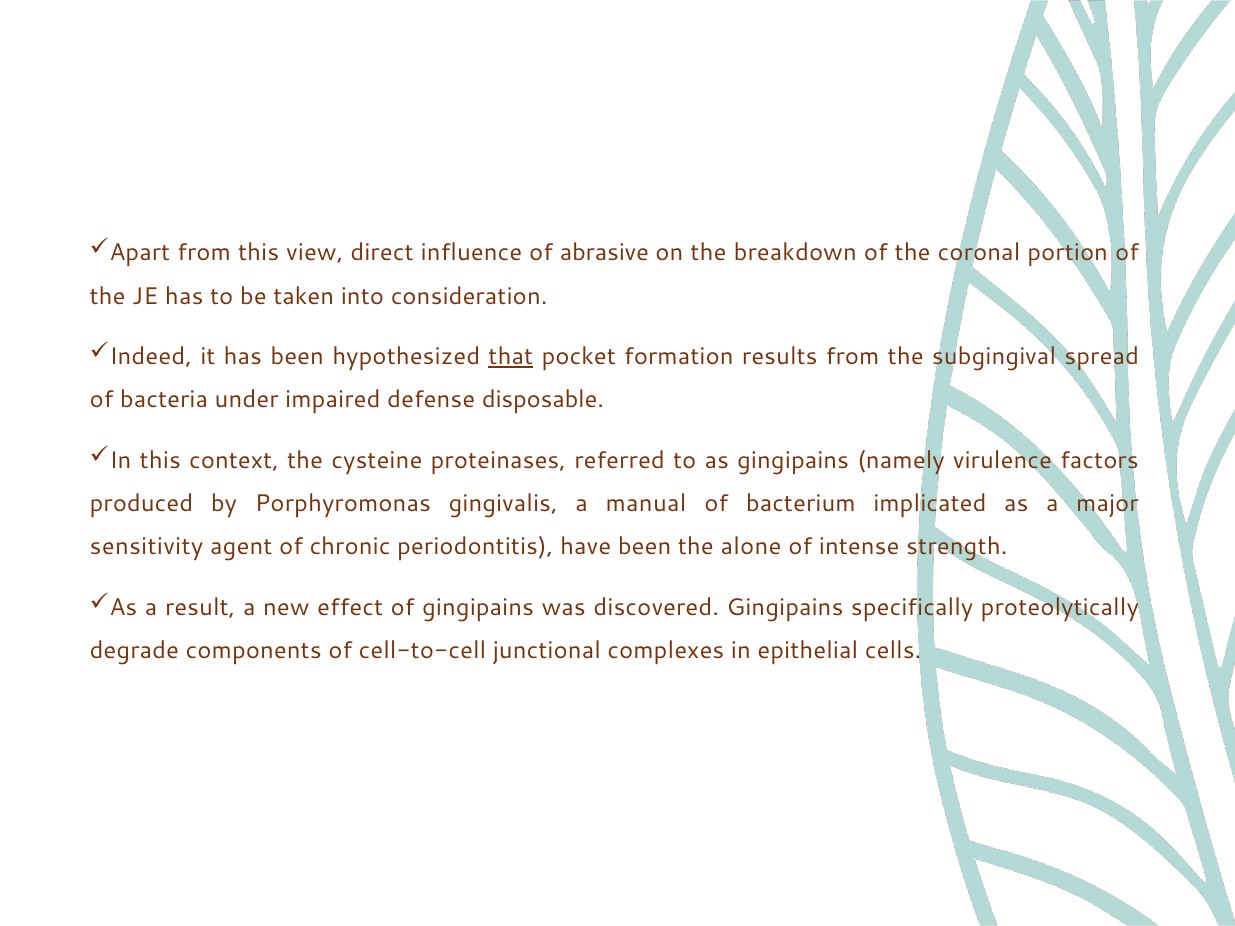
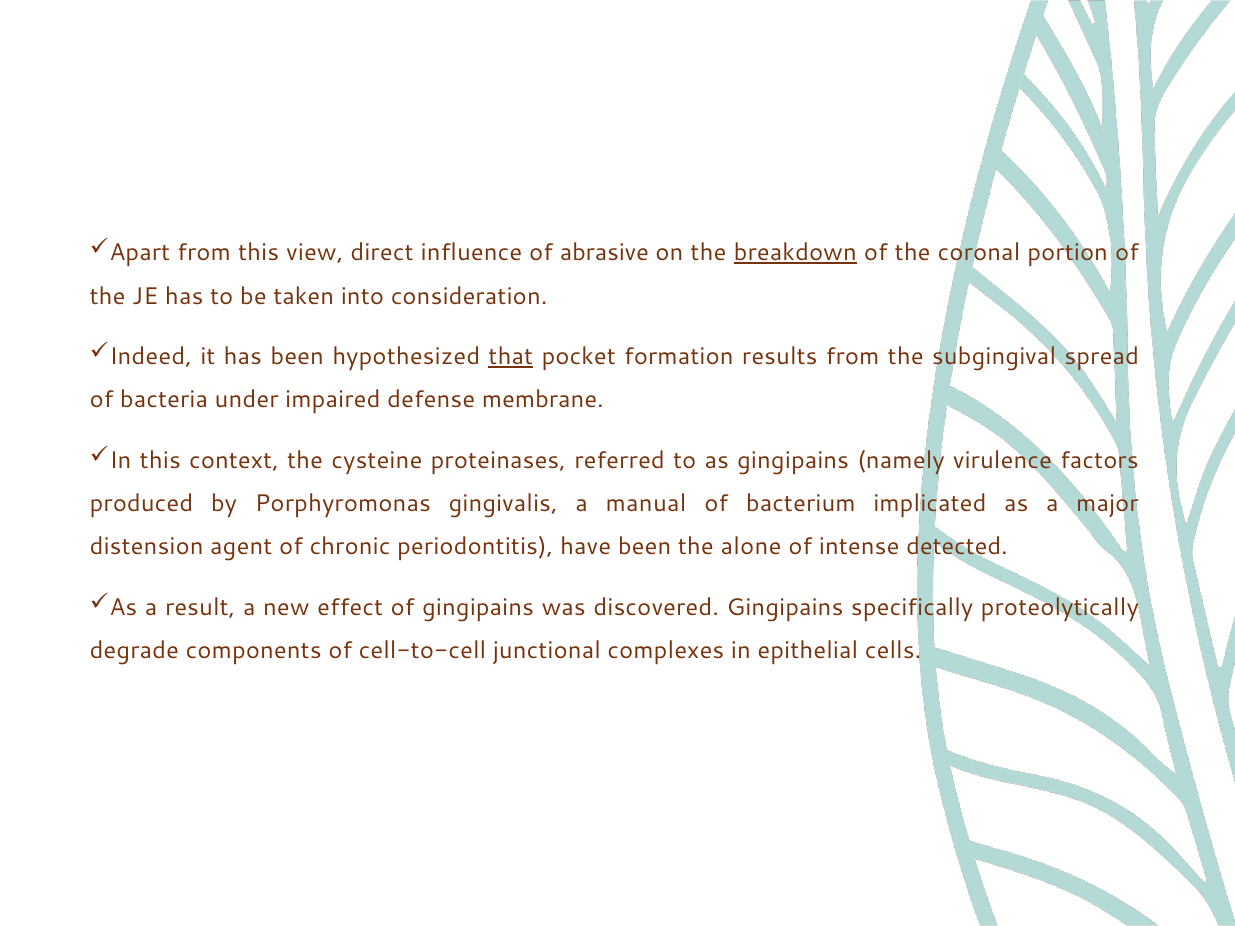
breakdown underline: none -> present
disposable: disposable -> membrane
sensitivity: sensitivity -> distension
strength: strength -> detected
